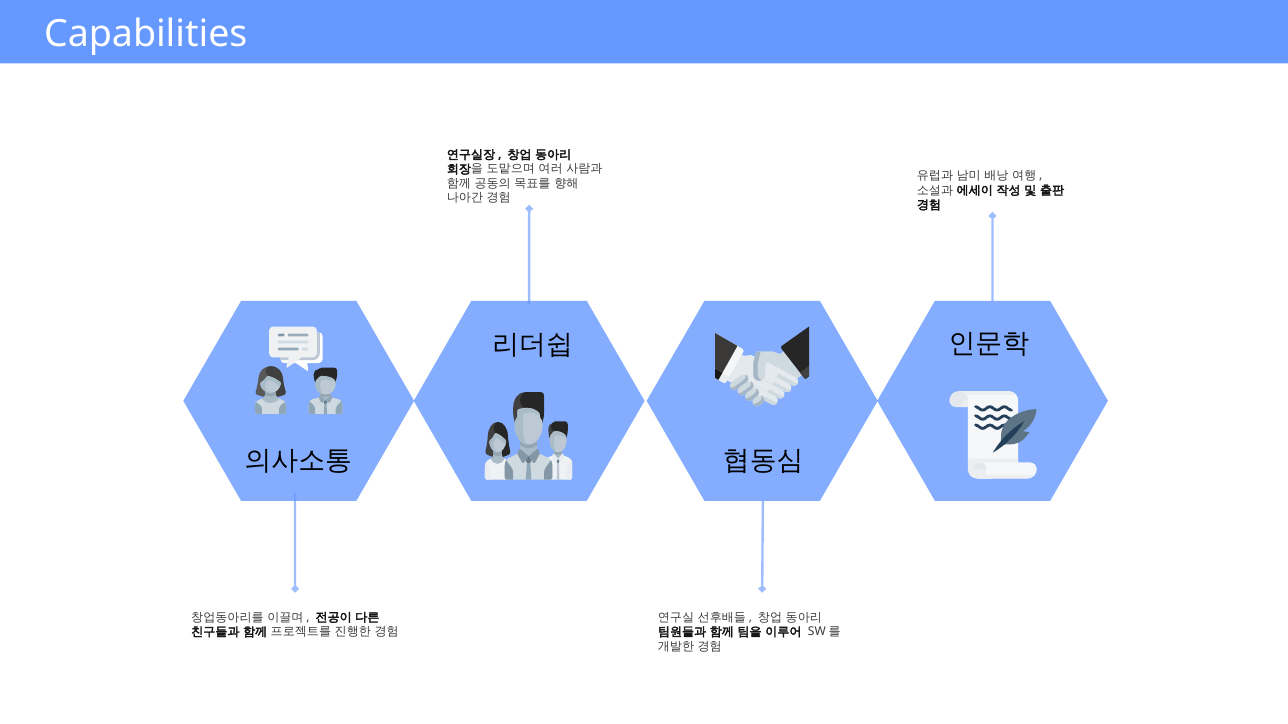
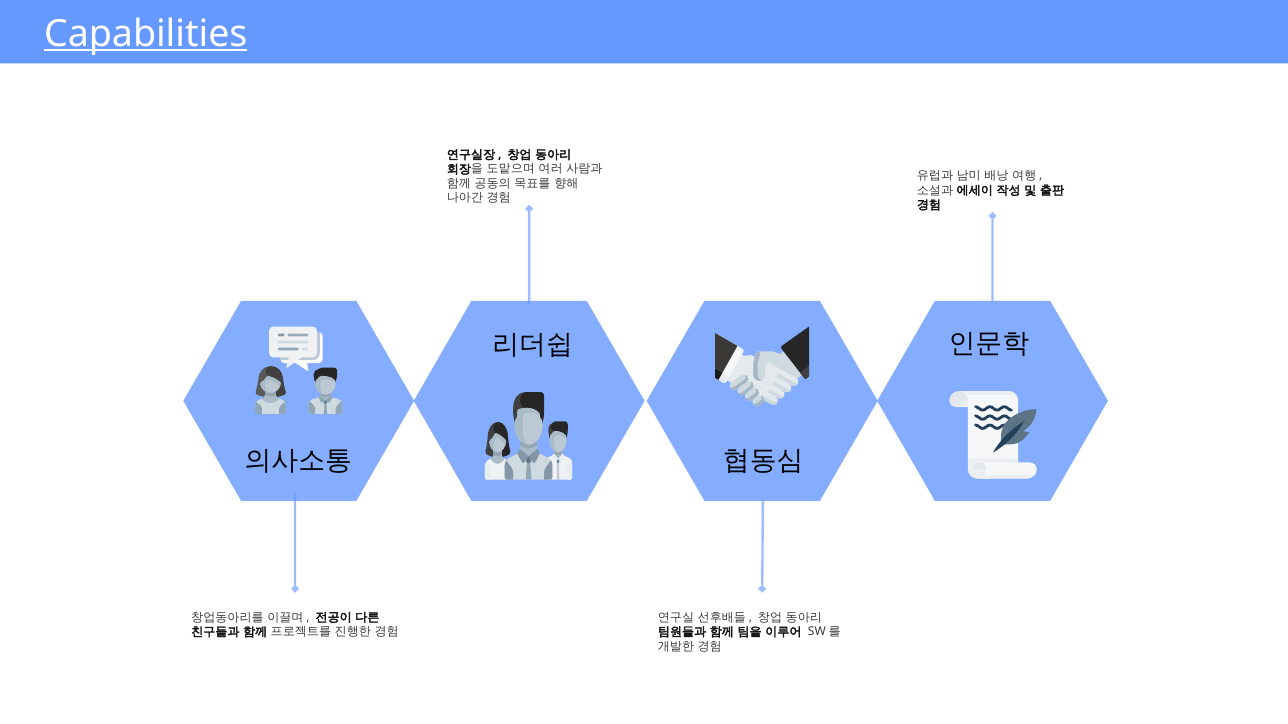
Capabilities underline: none -> present
